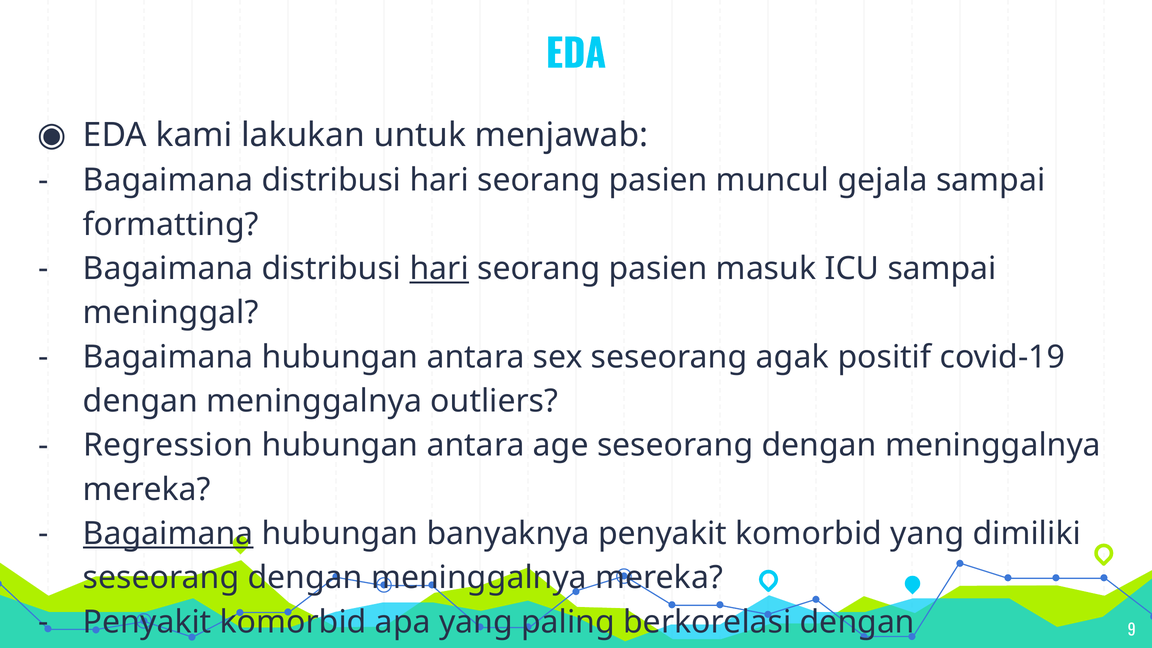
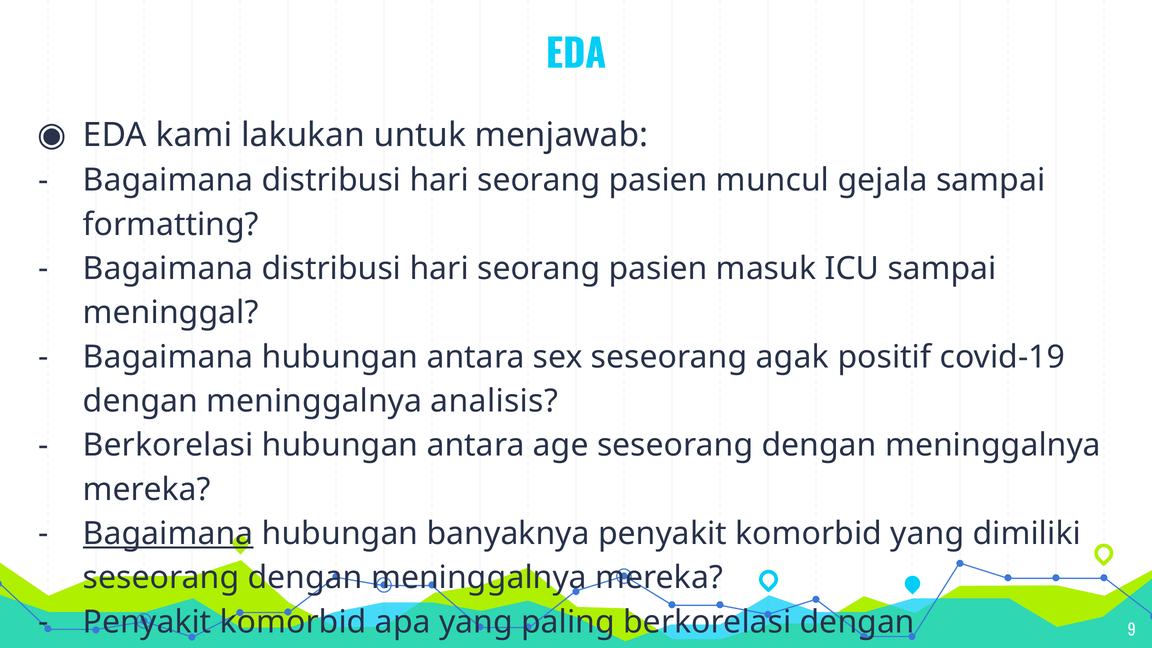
hari at (439, 269) underline: present -> none
outliers: outliers -> analisis
Regression at (168, 445): Regression -> Berkorelasi
